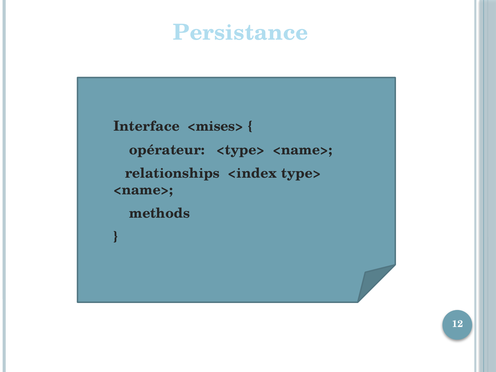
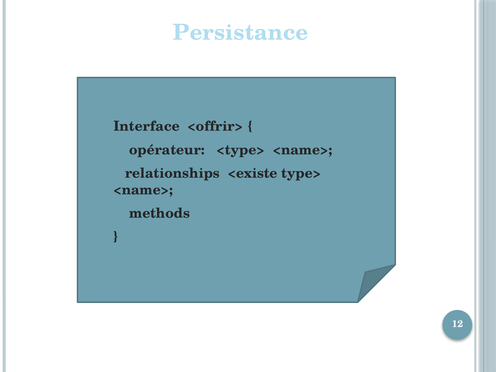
<mises>: <mises> -> <offrir>
<index: <index -> <existe
